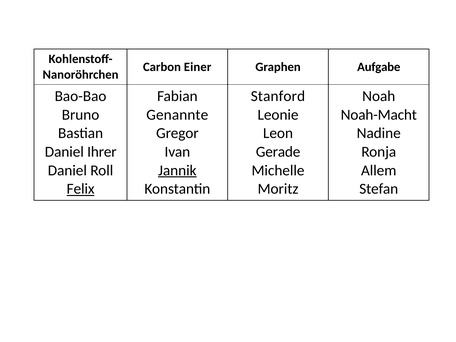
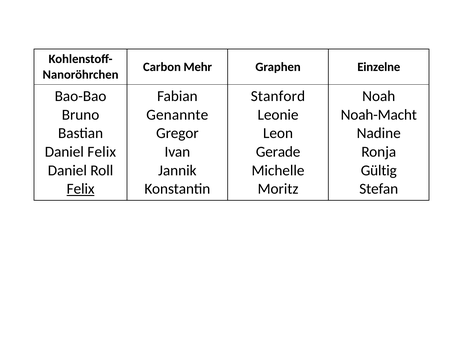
Einer: Einer -> Mehr
Aufgabe: Aufgabe -> Einzelne
Daniel Ihrer: Ihrer -> Felix
Jannik underline: present -> none
Allem: Allem -> Gültig
